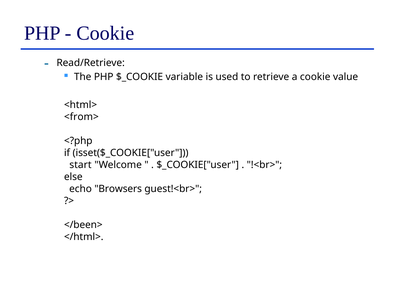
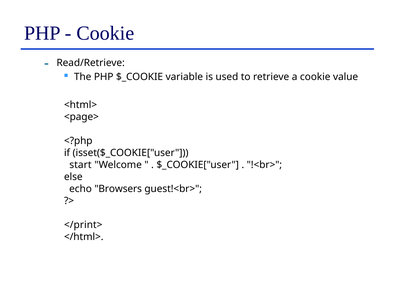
<from>: <from> -> <page>
</been>: </been> -> </print>
